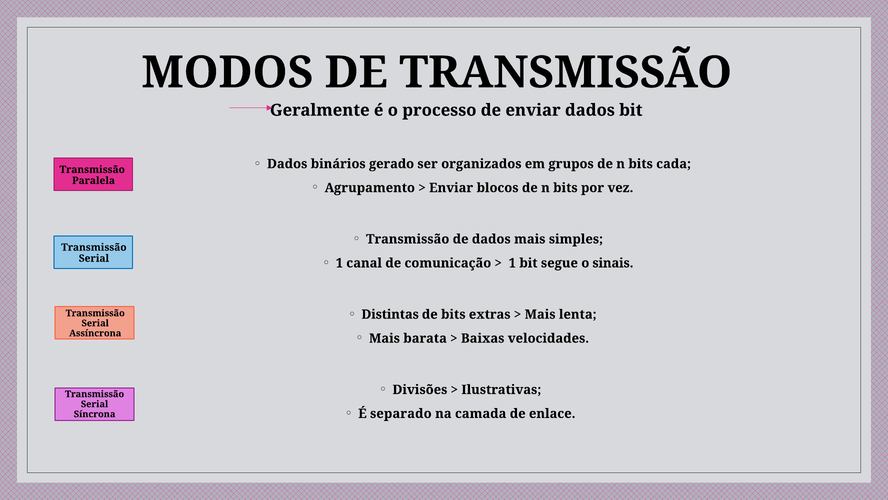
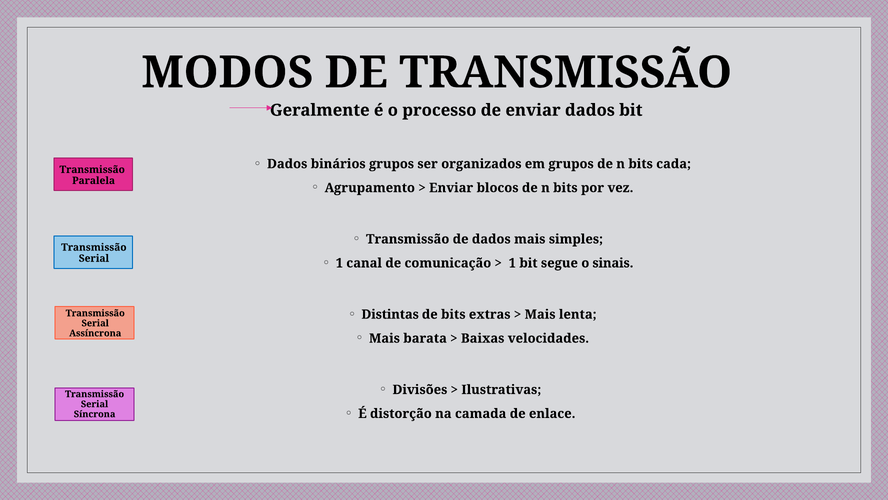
binários gerado: gerado -> grupos
separado: separado -> distorção
